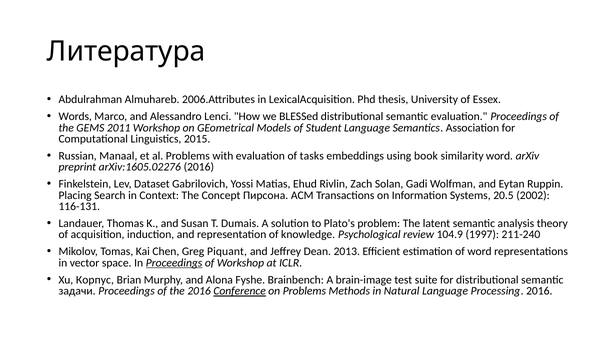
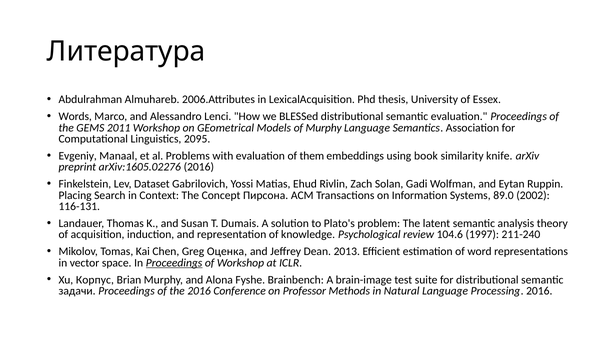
of Student: Student -> Murphy
2015: 2015 -> 2095
Russian: Russian -> Evgeniy
tasks: tasks -> them
similarity word: word -> knife
20.5: 20.5 -> 89.0
104.9: 104.9 -> 104.6
Piquant: Piquant -> Оценка
Conference underline: present -> none
on Problems: Problems -> Professor
